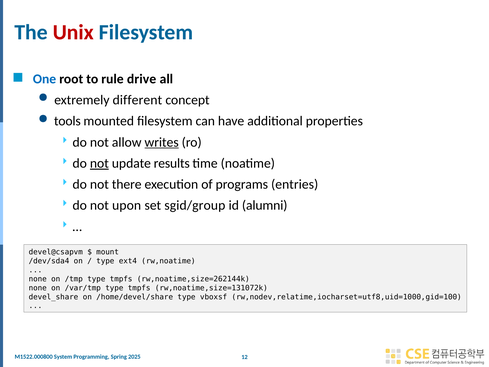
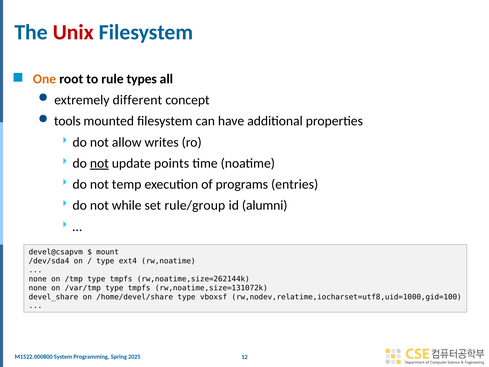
One colour: blue -> orange
drive: drive -> types
writes underline: present -> none
results: results -> points
there: there -> temp
upon: upon -> while
sgid/group: sgid/group -> rule/group
